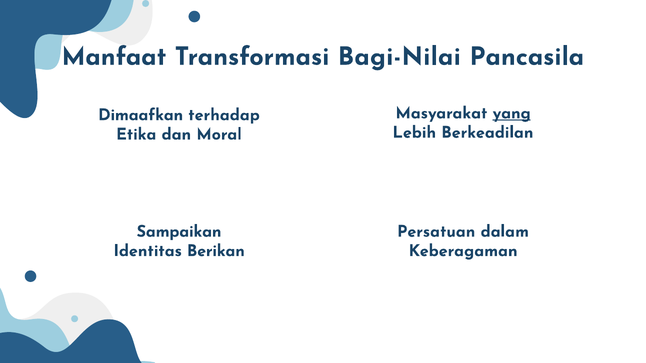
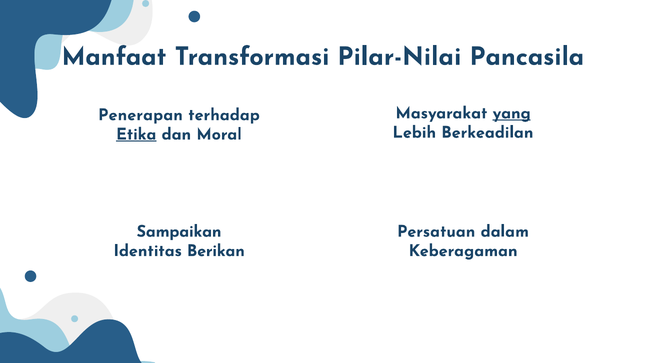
Bagi-Nilai: Bagi-Nilai -> Pilar-Nilai
Dimaafkan: Dimaafkan -> Penerapan
Etika underline: none -> present
